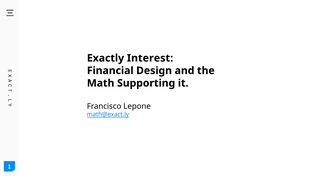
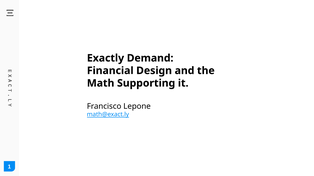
Interest: Interest -> Demand
